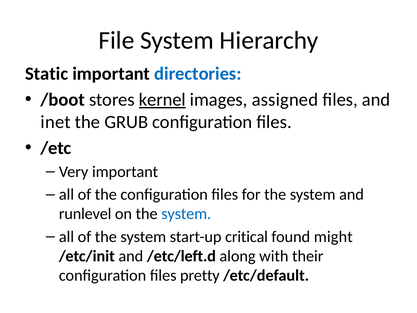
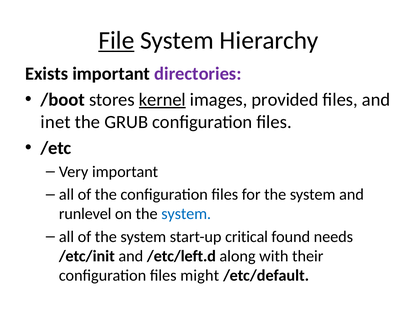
File underline: none -> present
Static: Static -> Exists
directories colour: blue -> purple
assigned: assigned -> provided
might: might -> needs
pretty: pretty -> might
